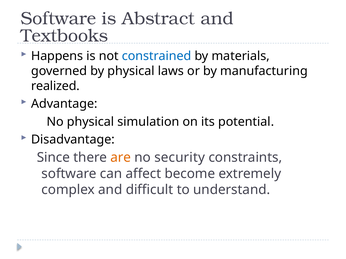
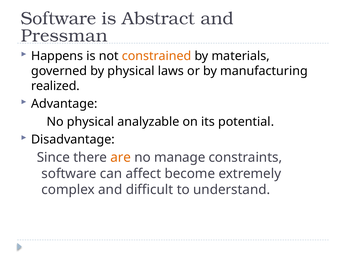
Textbooks: Textbooks -> Pressman
constrained colour: blue -> orange
simulation: simulation -> analyzable
security: security -> manage
